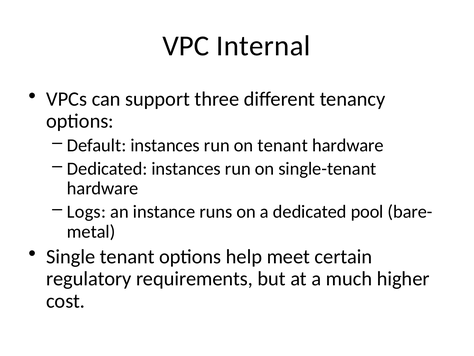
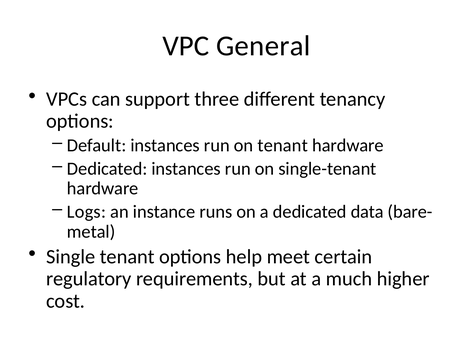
Internal: Internal -> General
pool: pool -> data
